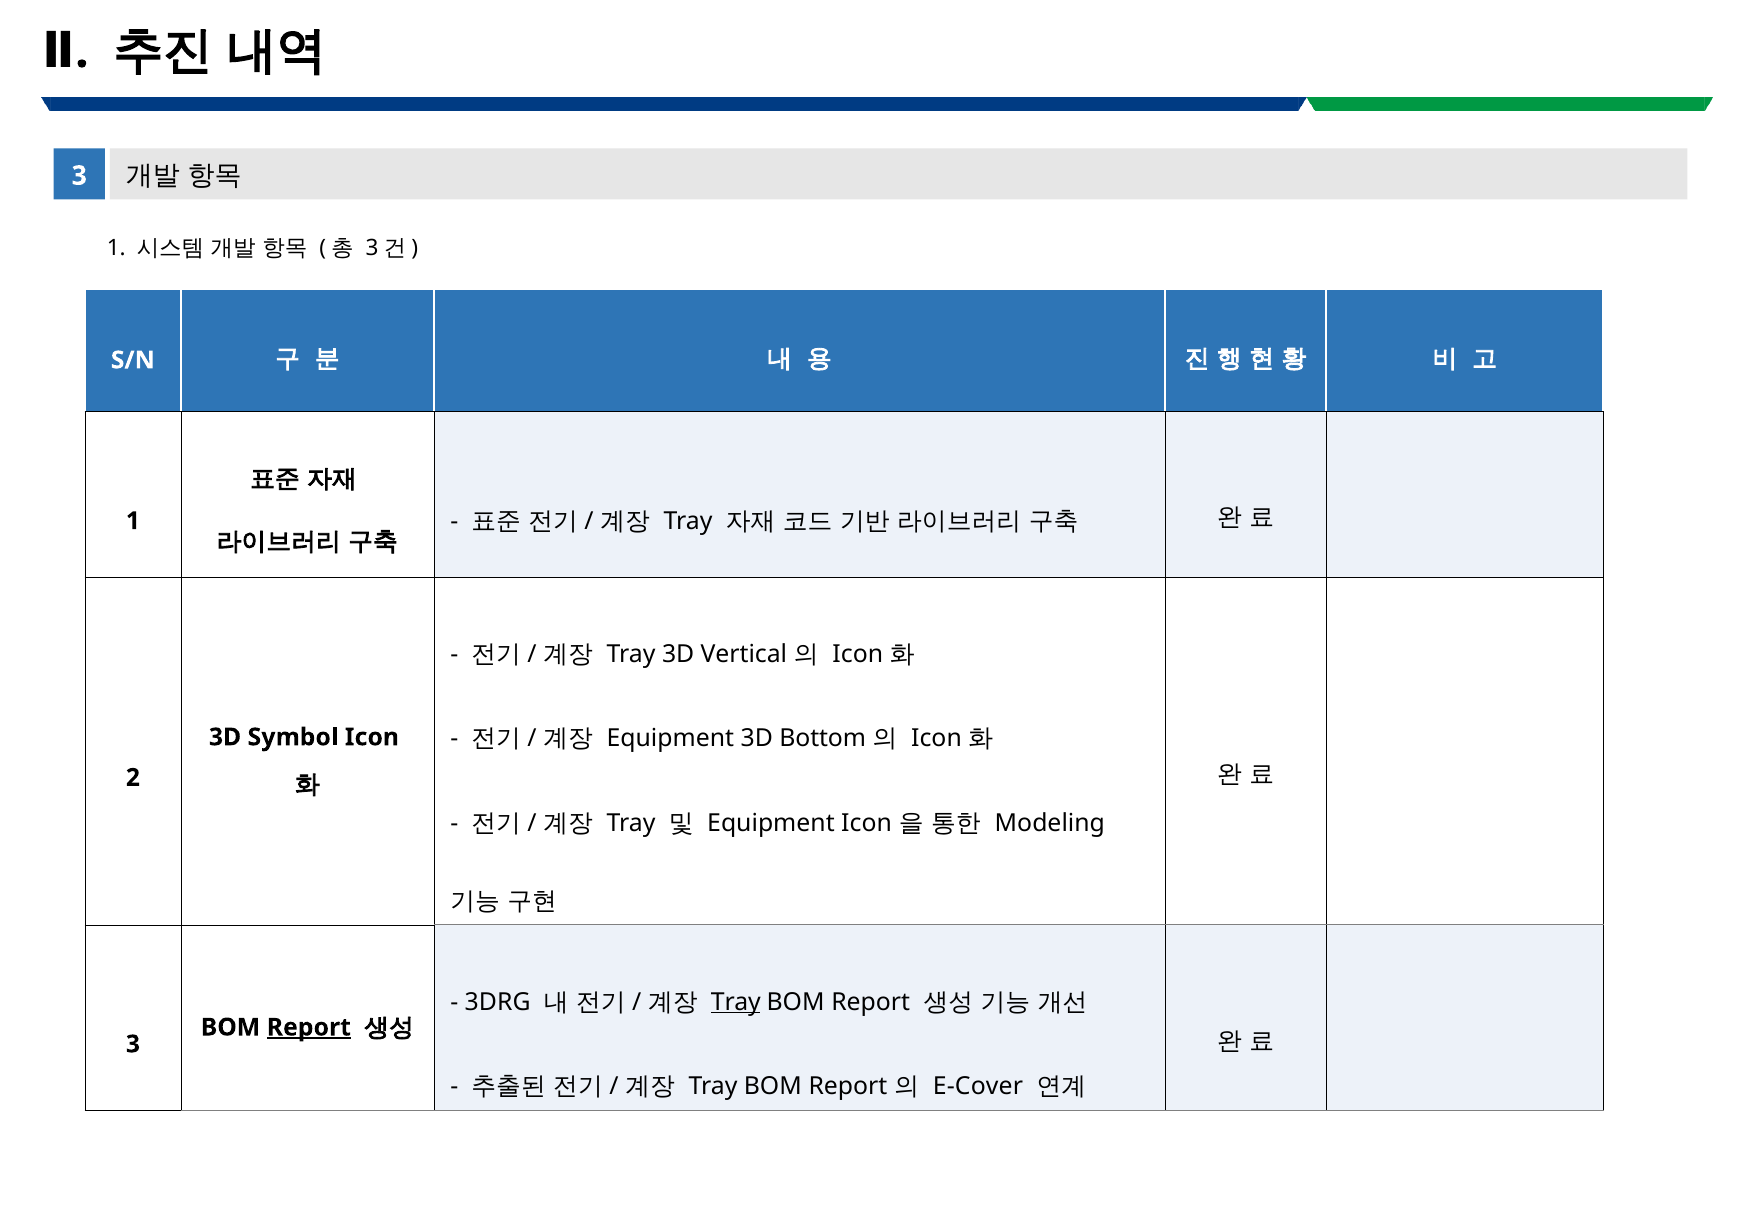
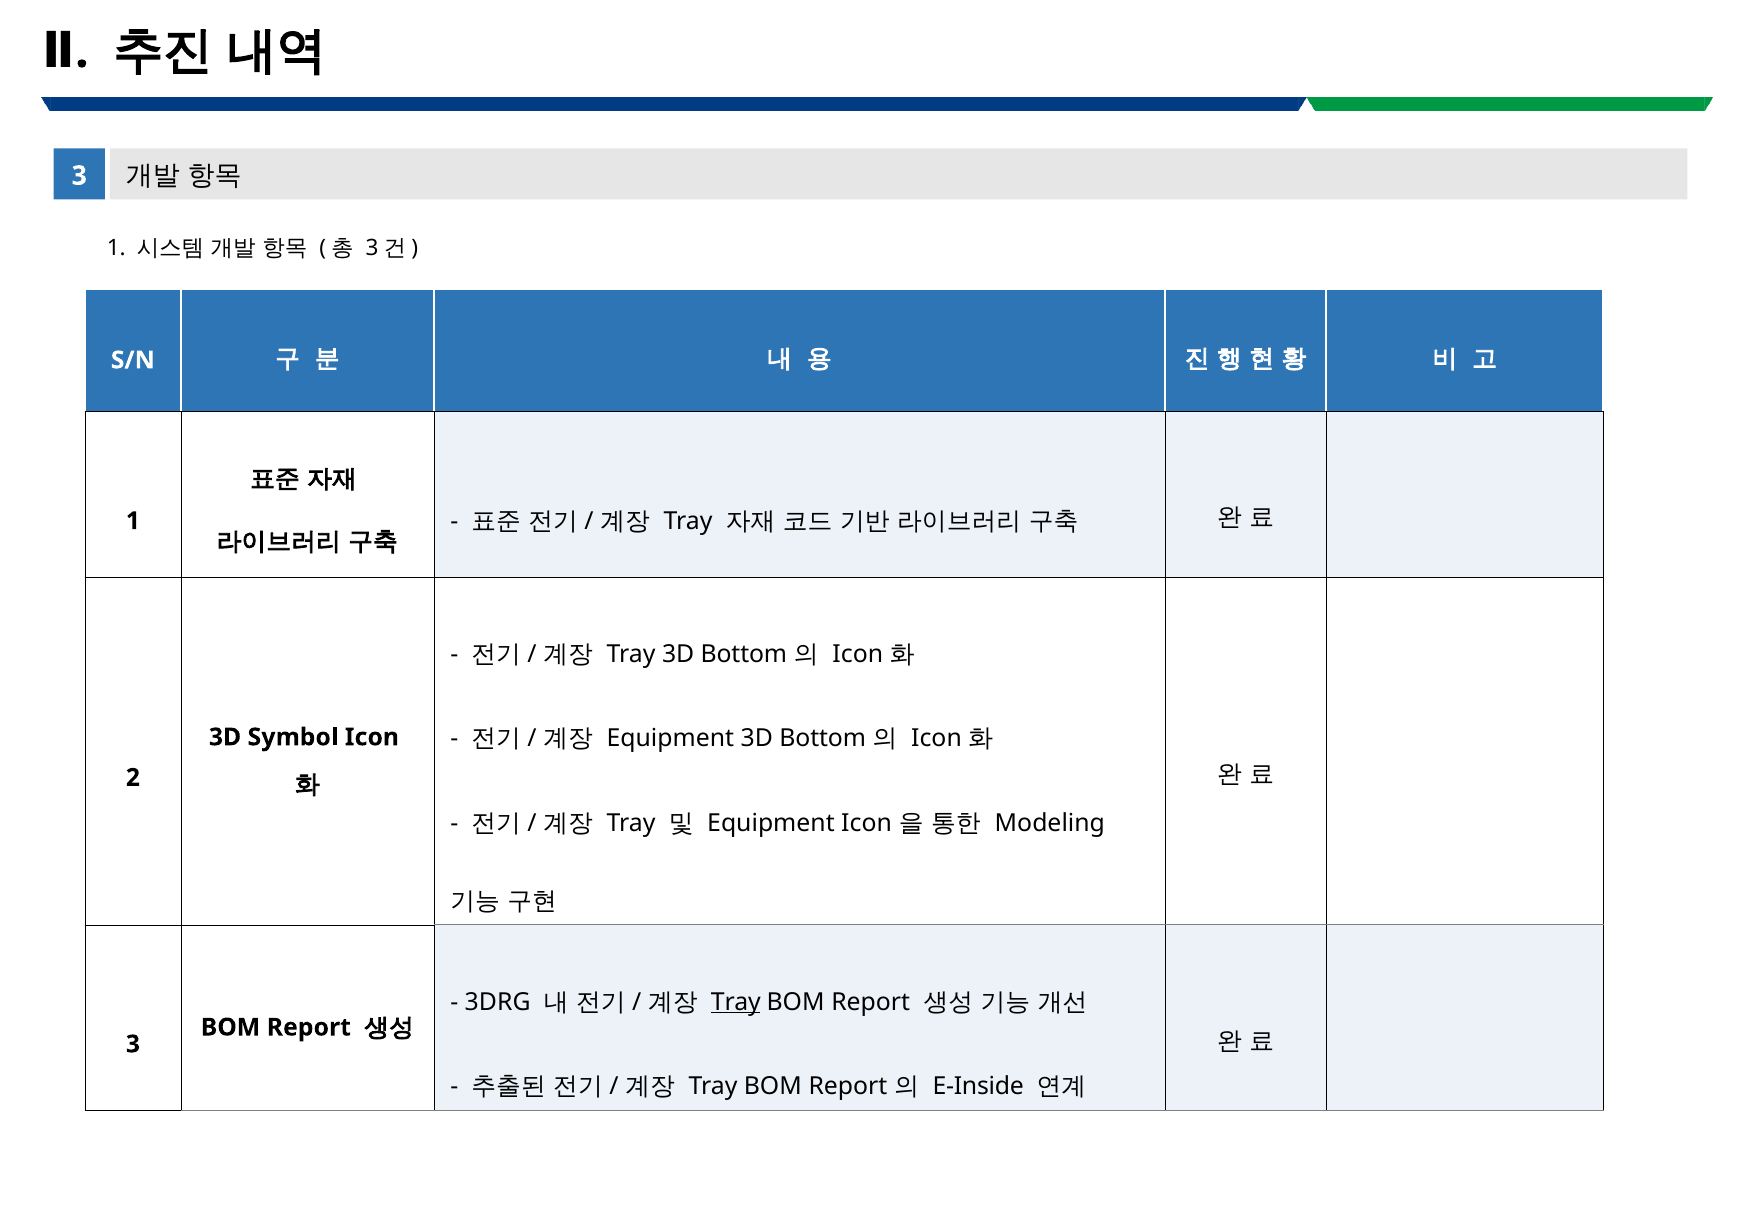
Tray 3D Vertical: Vertical -> Bottom
Report at (309, 1027) underline: present -> none
E-Cover: E-Cover -> E-Inside
